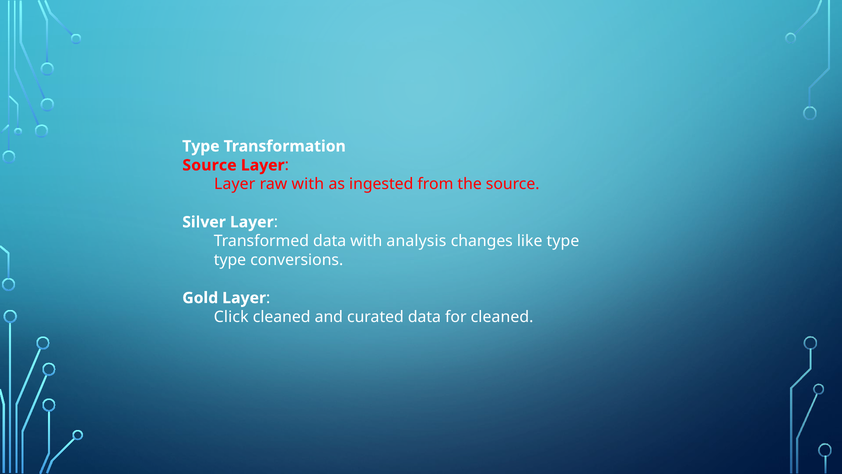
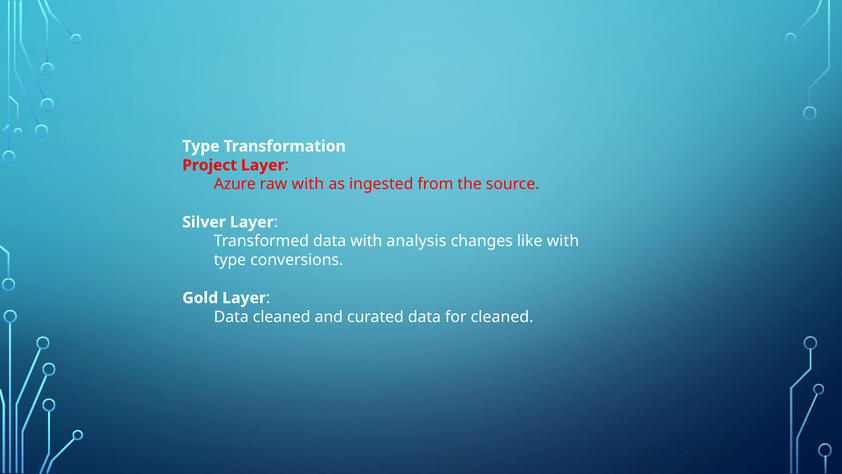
Source at (209, 165): Source -> Project
Layer at (235, 184): Layer -> Azure
like type: type -> with
Click at (231, 317): Click -> Data
